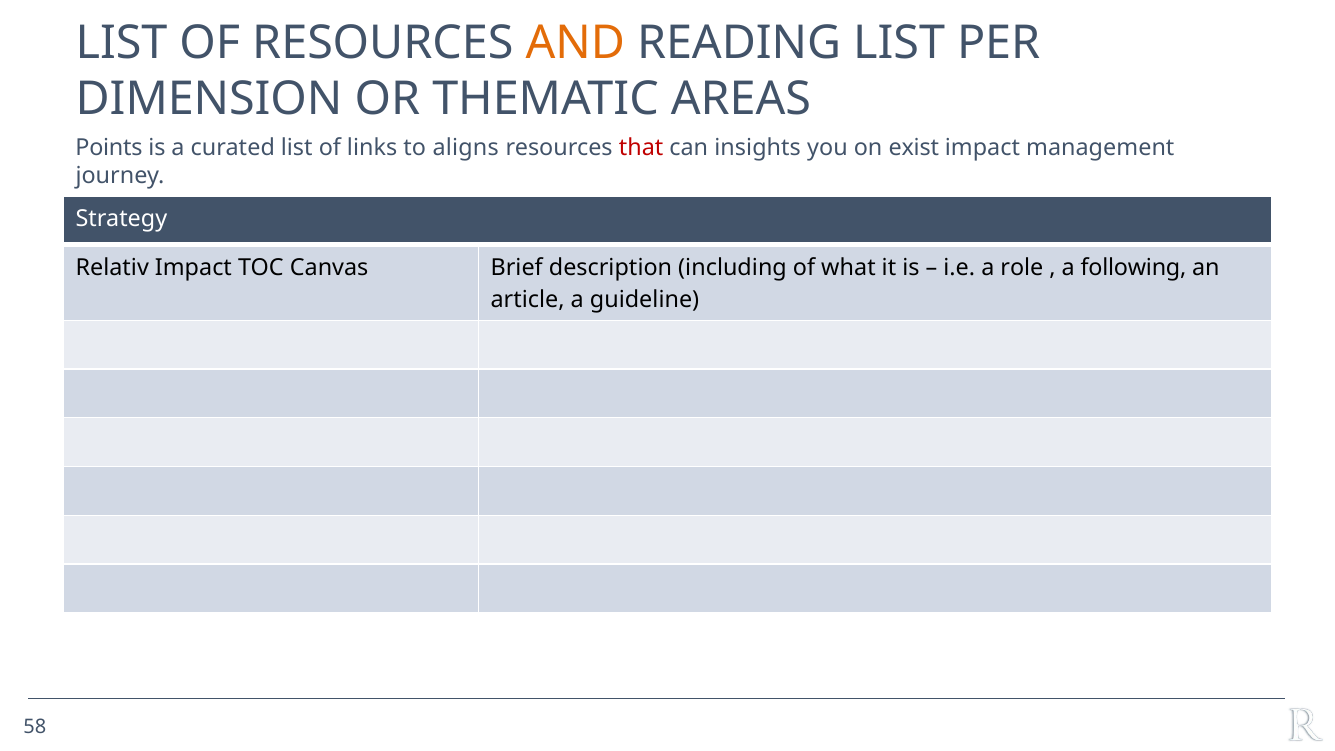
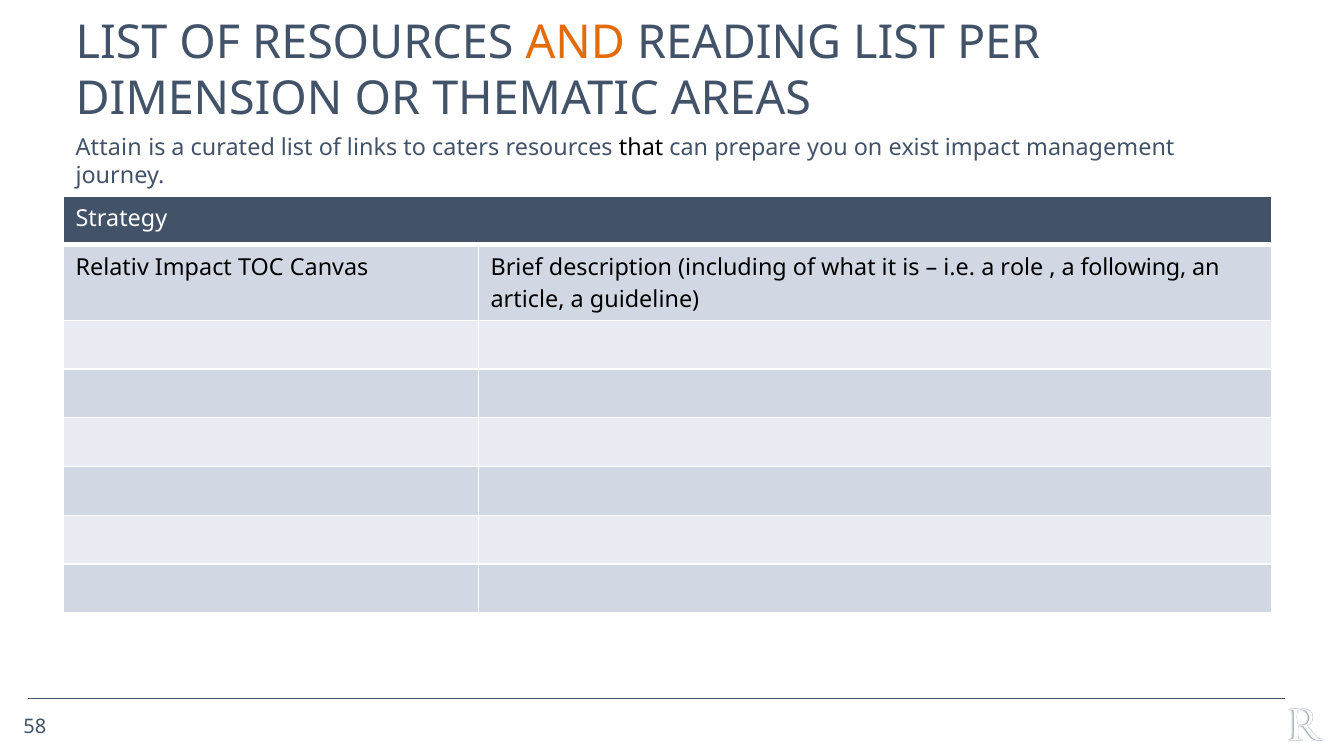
Points: Points -> Attain
aligns: aligns -> caters
that colour: red -> black
insights: insights -> prepare
